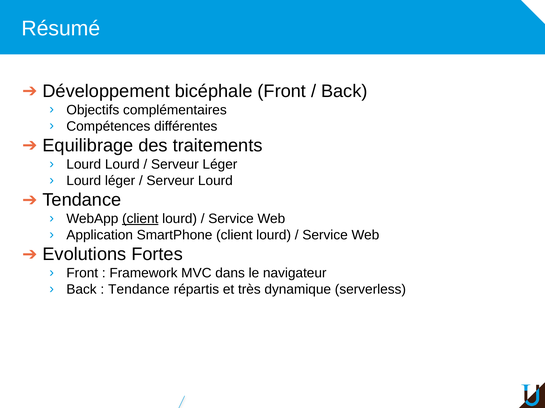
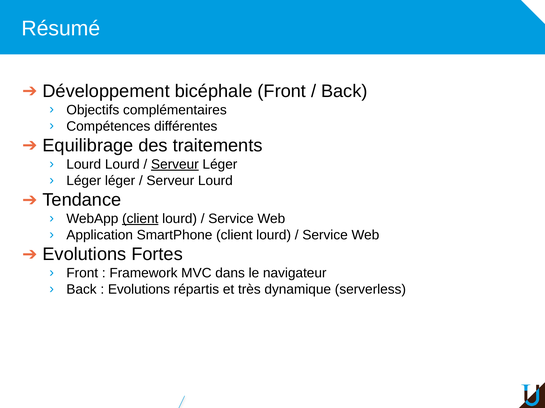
Serveur at (175, 165) underline: none -> present
Lourd at (84, 181): Lourd -> Léger
Tendance at (139, 290): Tendance -> Evolutions
